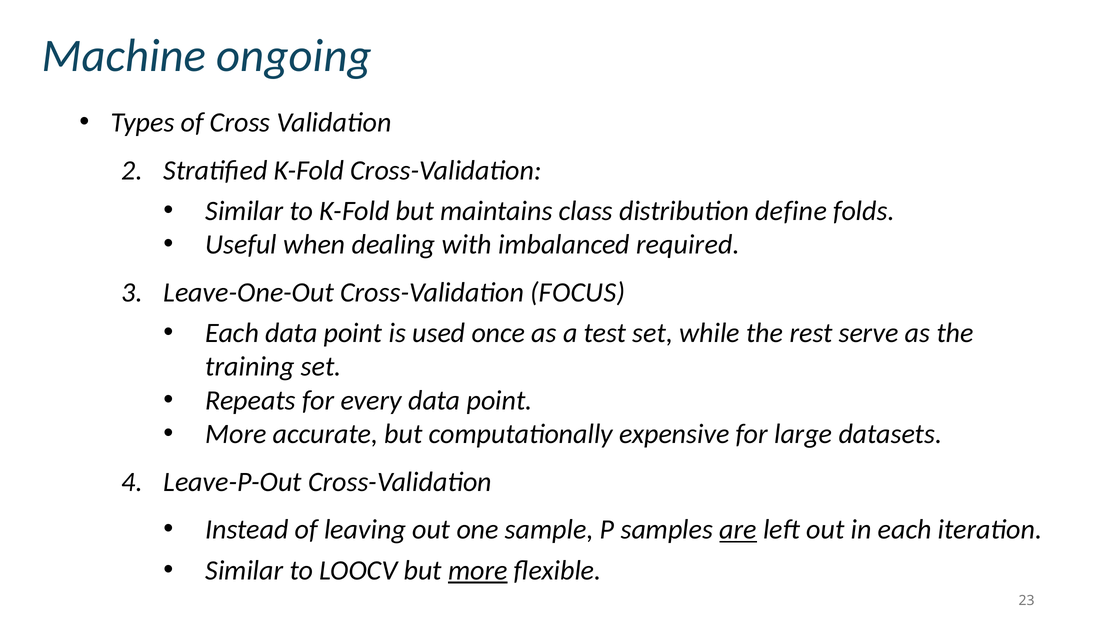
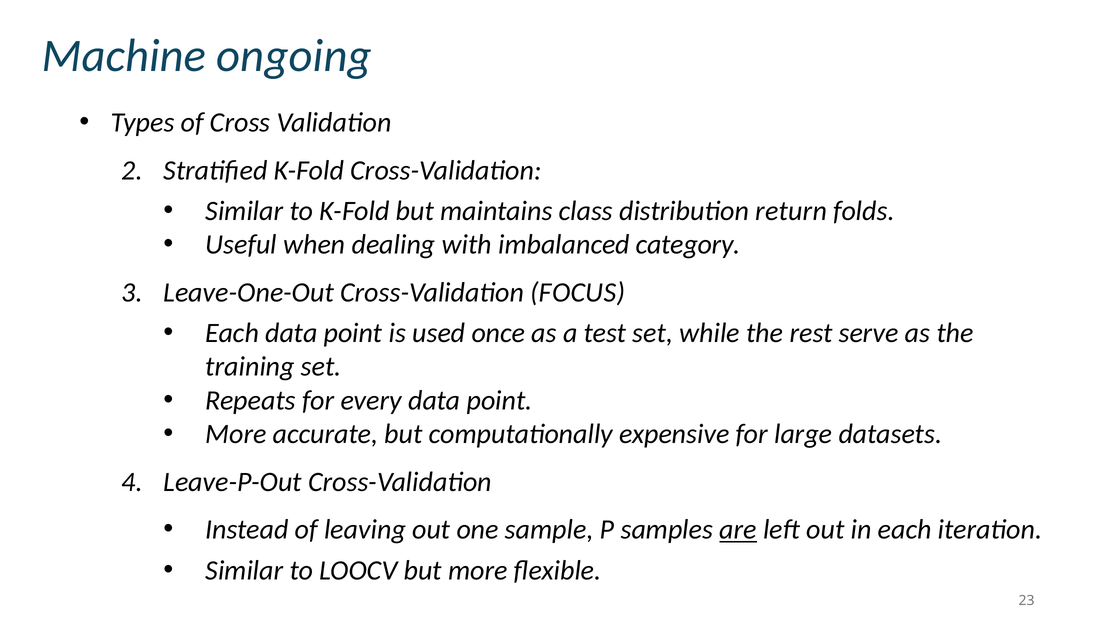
define: define -> return
required: required -> category
more at (478, 570) underline: present -> none
